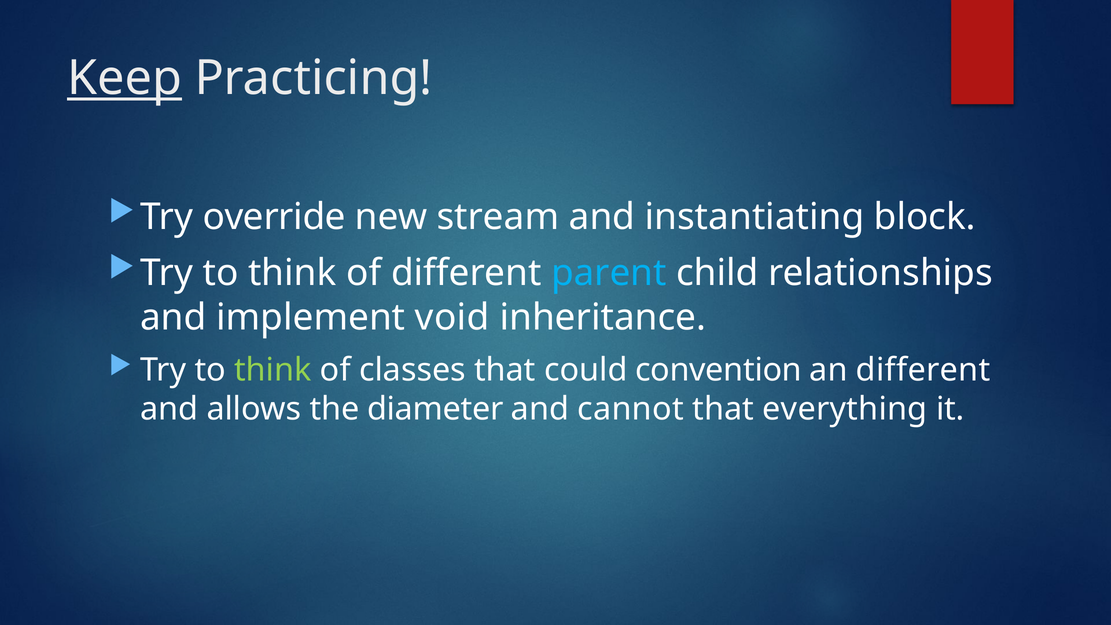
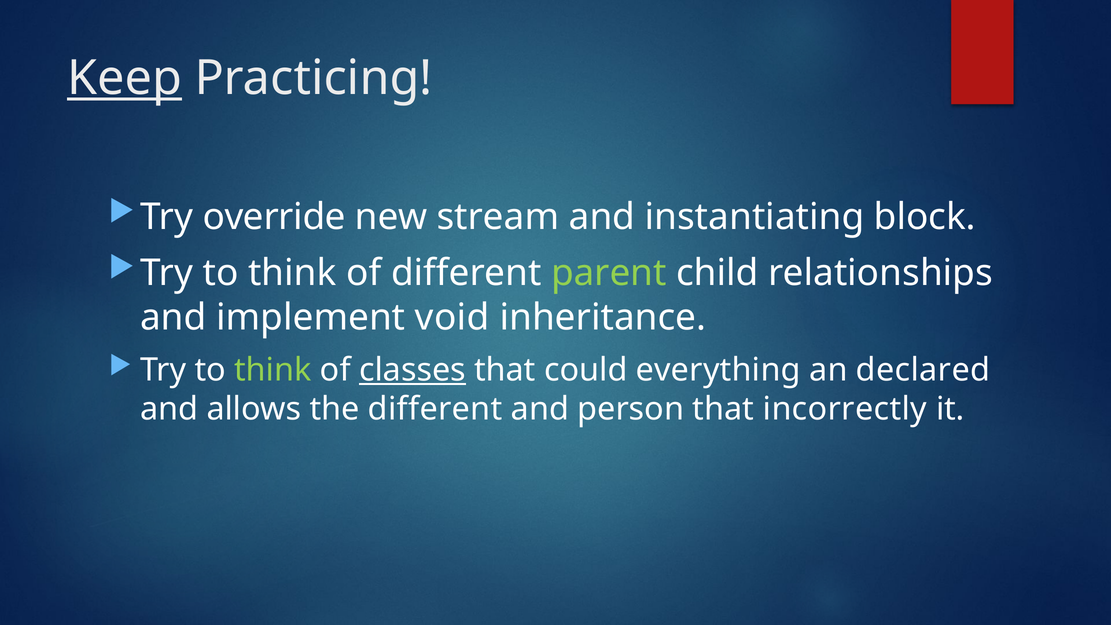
parent colour: light blue -> light green
classes underline: none -> present
convention: convention -> everything
an different: different -> declared
the diameter: diameter -> different
cannot: cannot -> person
everything: everything -> incorrectly
